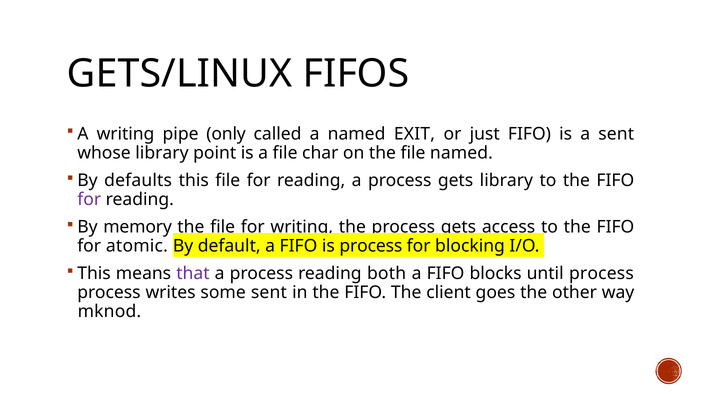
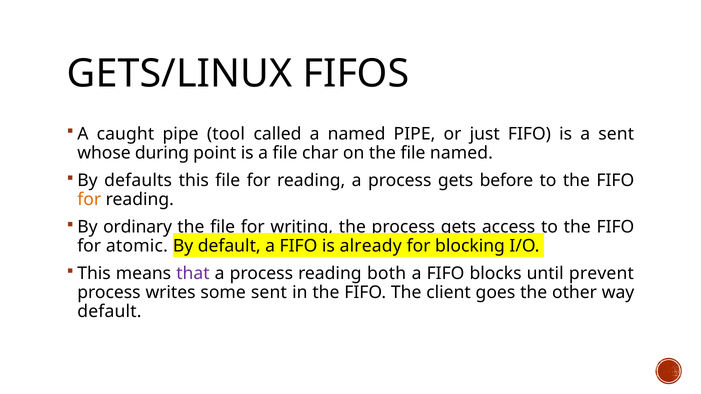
A writing: writing -> caught
only: only -> tool
named EXIT: EXIT -> PIPE
whose library: library -> during
gets library: library -> before
for at (89, 199) colour: purple -> orange
memory: memory -> ordinary
is process: process -> already
until process: process -> prevent
mknod at (109, 312): mknod -> default
